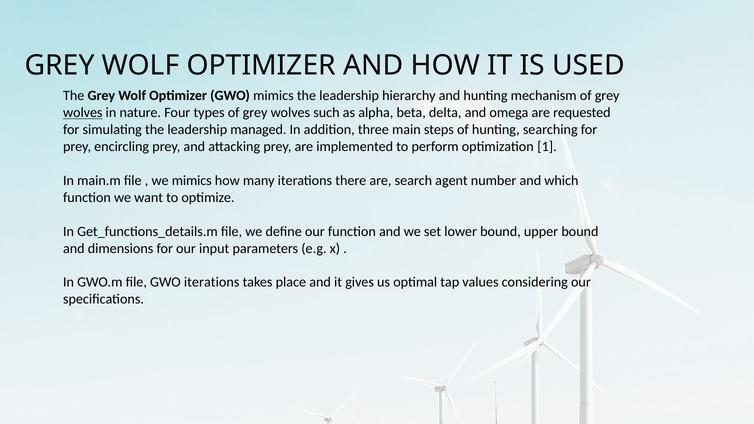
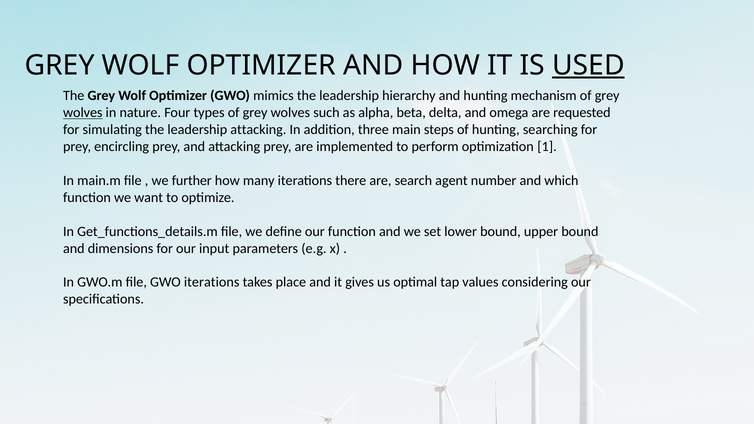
USED underline: none -> present
leadership managed: managed -> attacking
we mimics: mimics -> further
